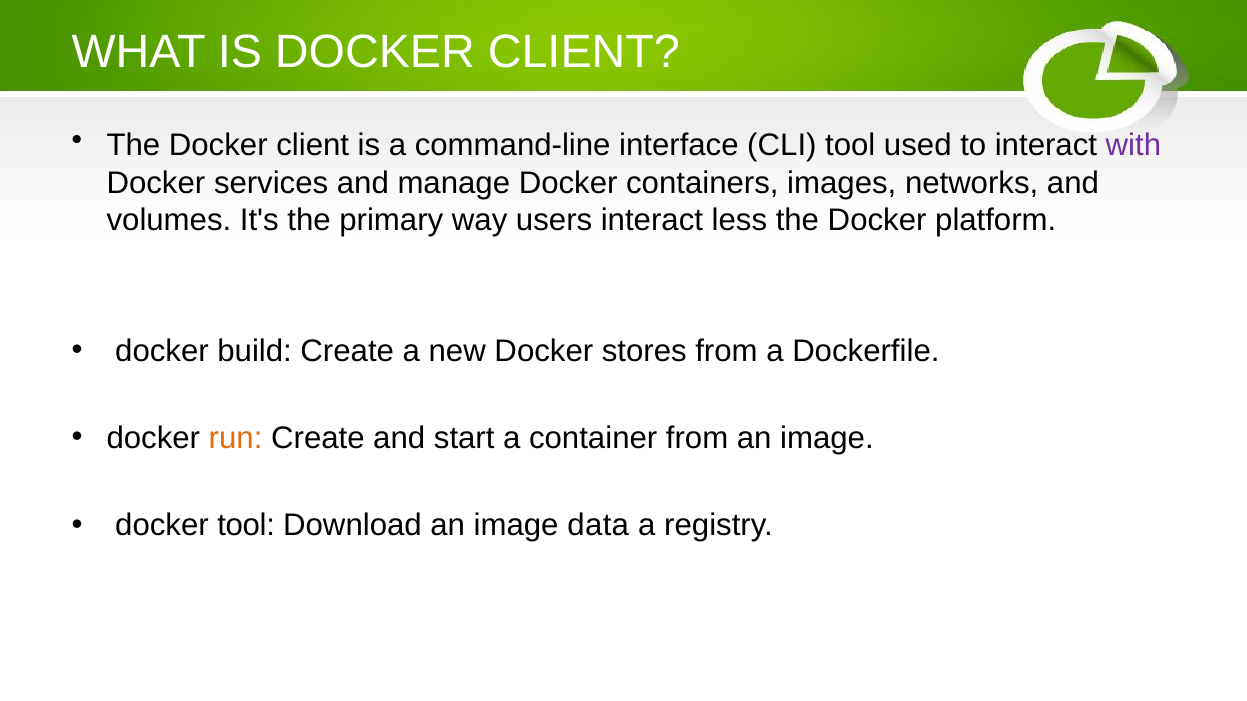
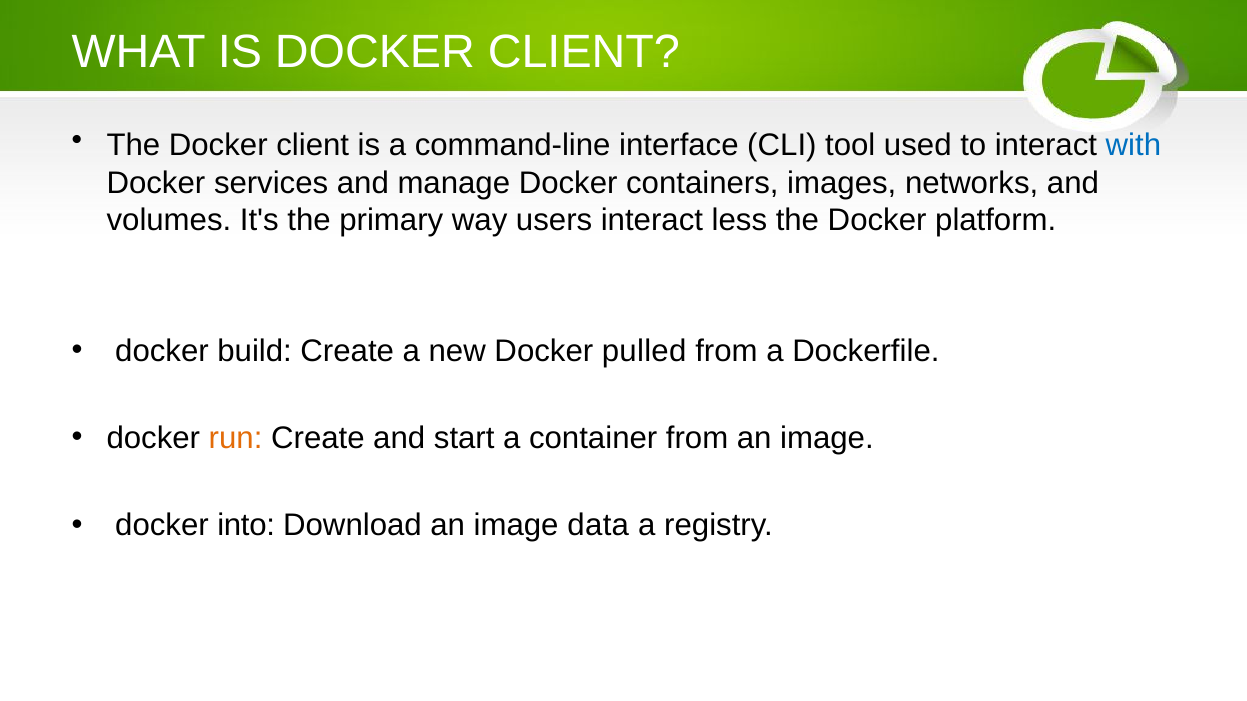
with colour: purple -> blue
stores: stores -> pulled
docker tool: tool -> into
